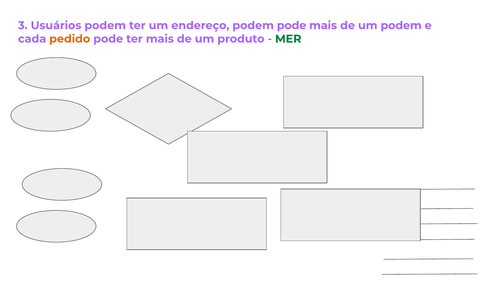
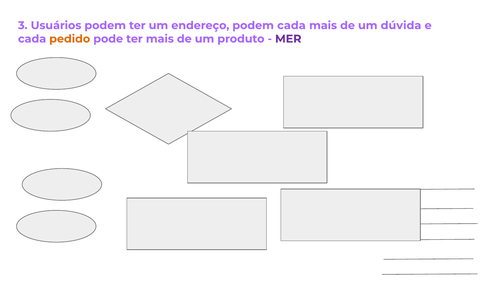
podem pode: pode -> cada
um podem: podem -> dúvida
MER colour: green -> purple
